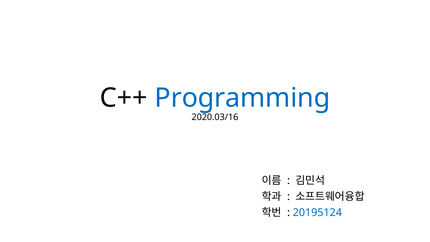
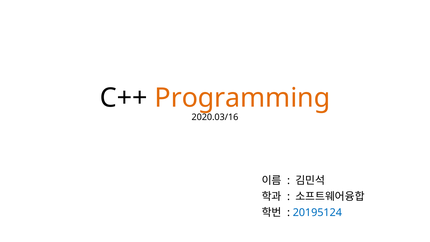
Programming colour: blue -> orange
